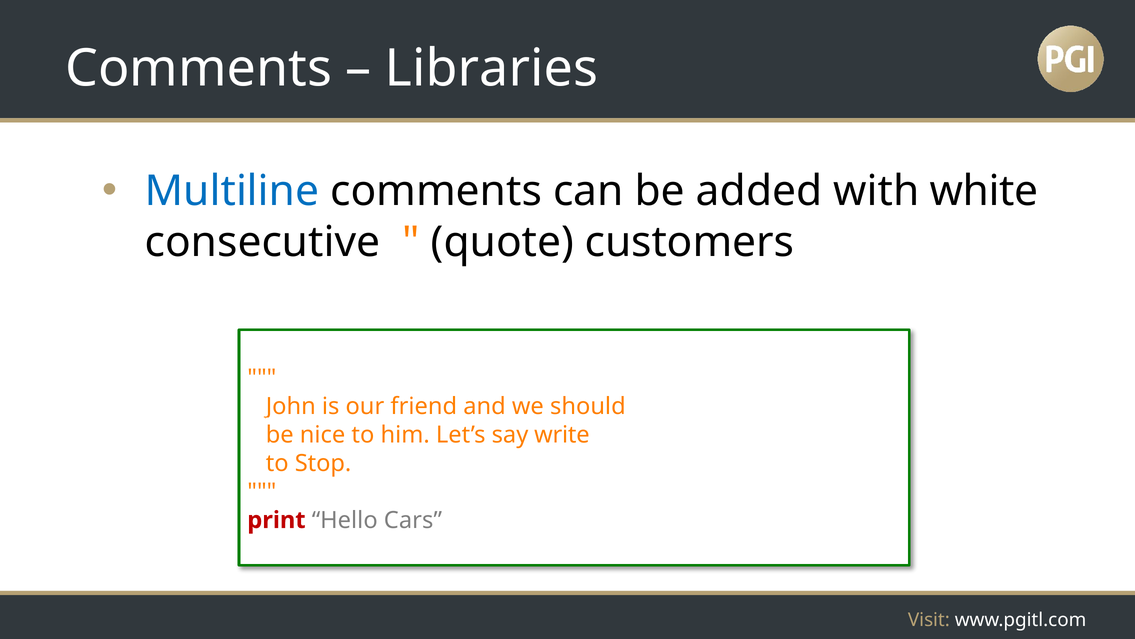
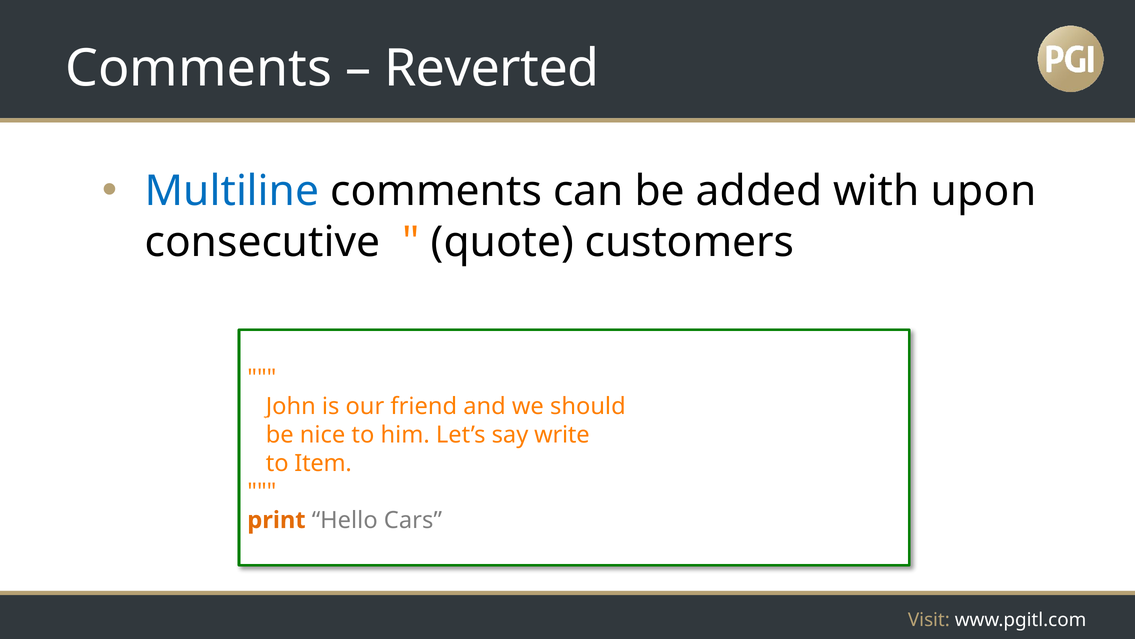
Libraries: Libraries -> Reverted
white: white -> upon
Stop: Stop -> Item
print colour: red -> orange
